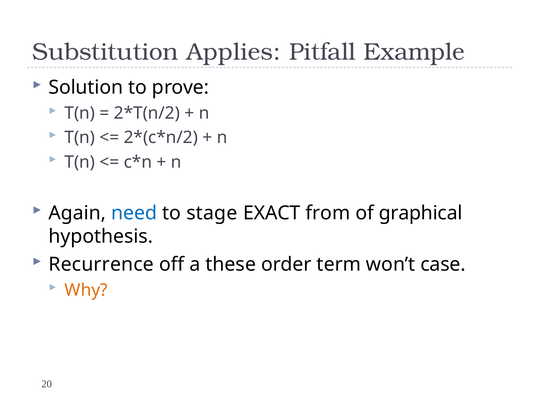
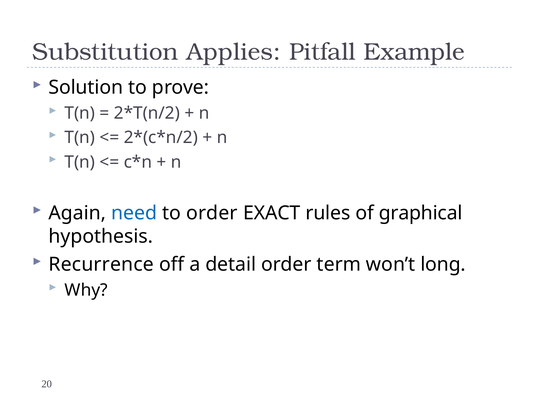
to stage: stage -> order
from: from -> rules
these: these -> detail
case: case -> long
Why colour: orange -> black
